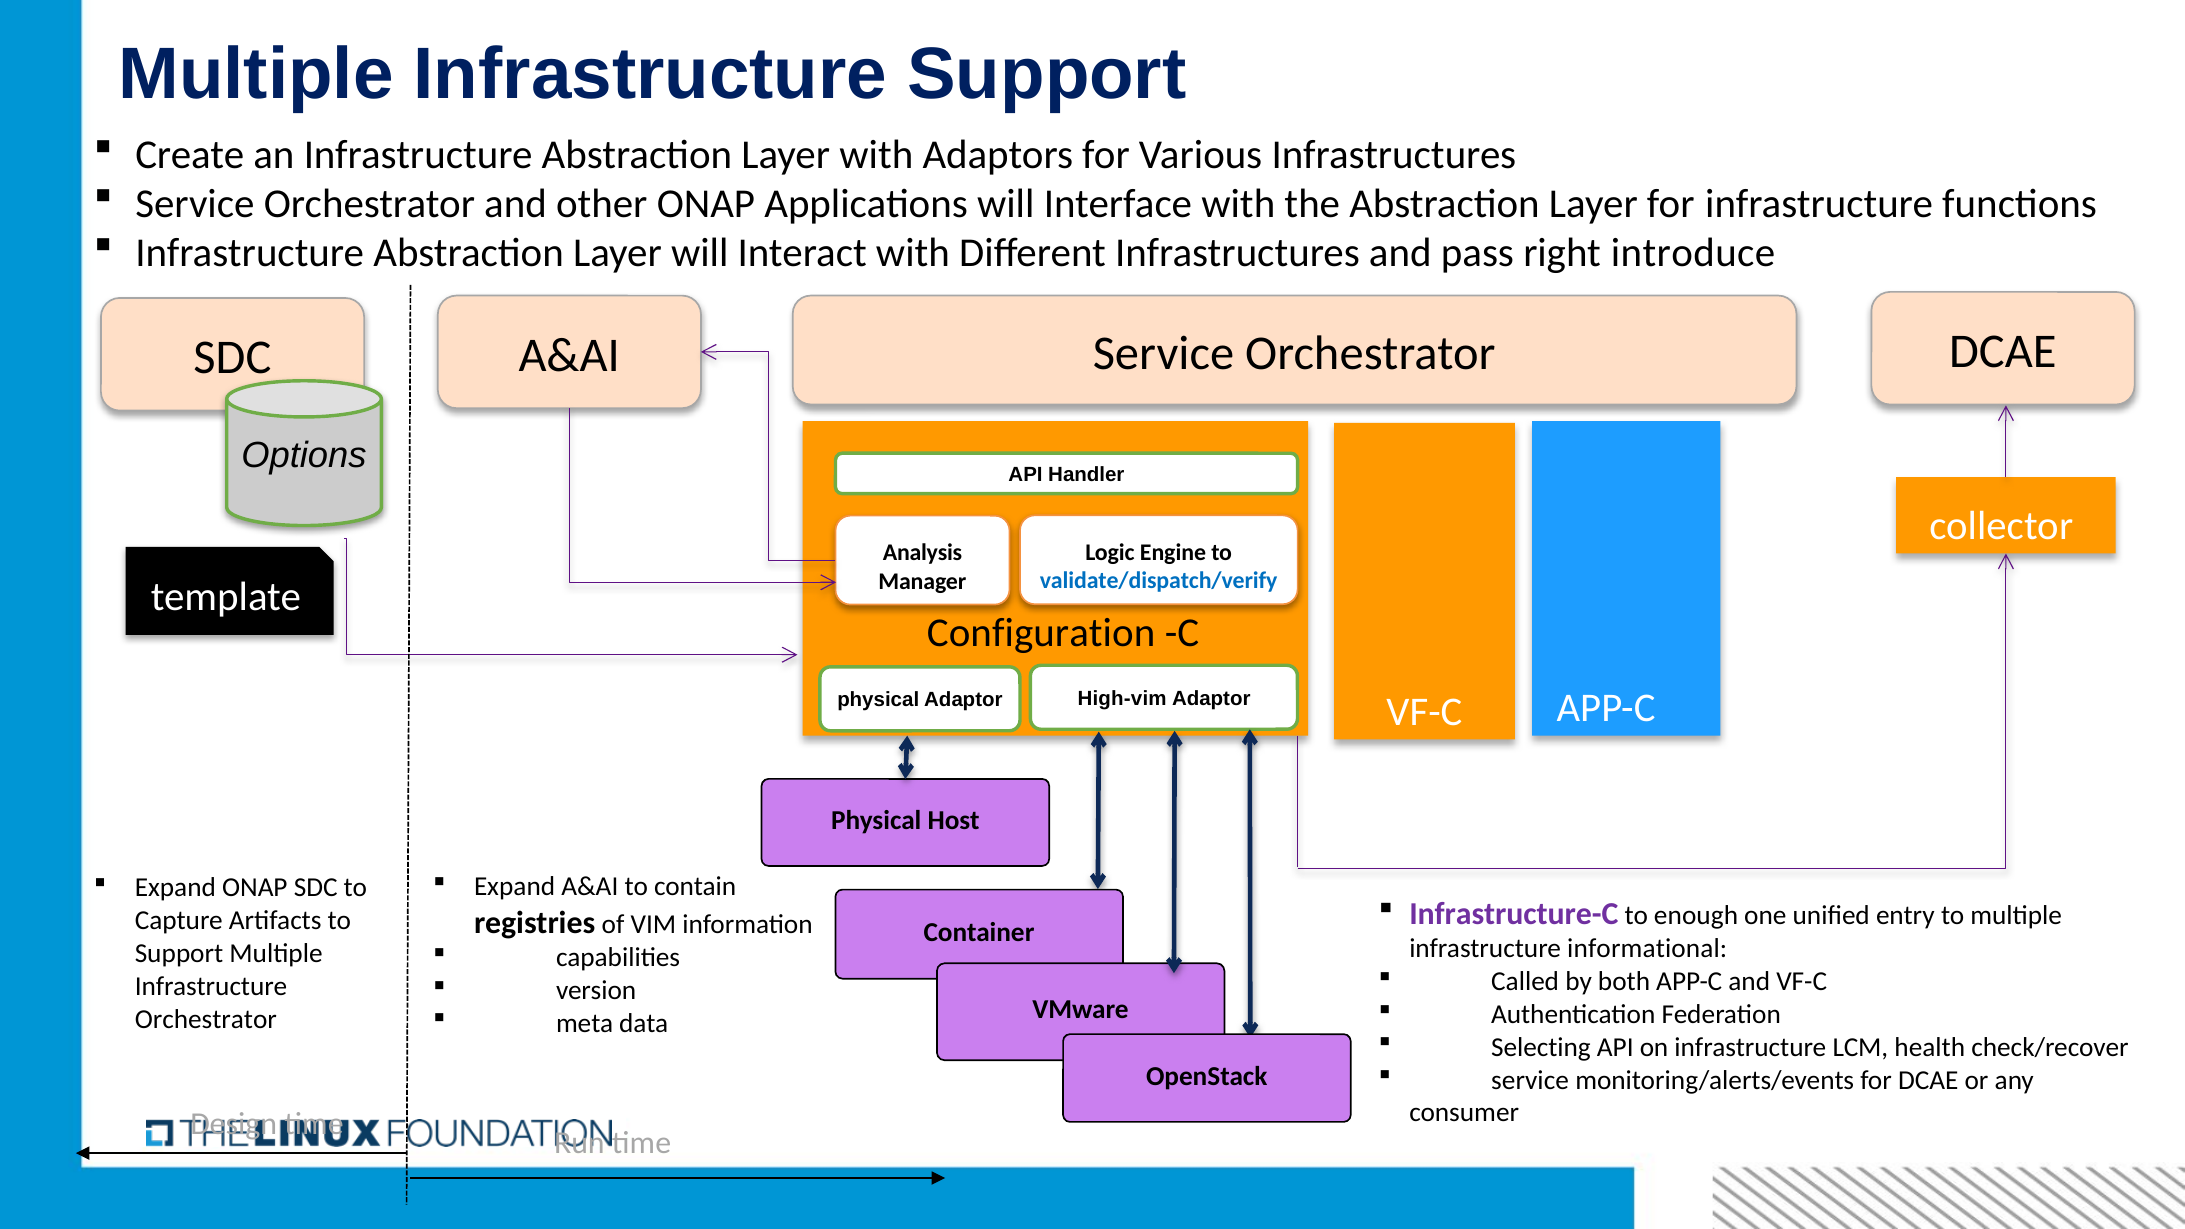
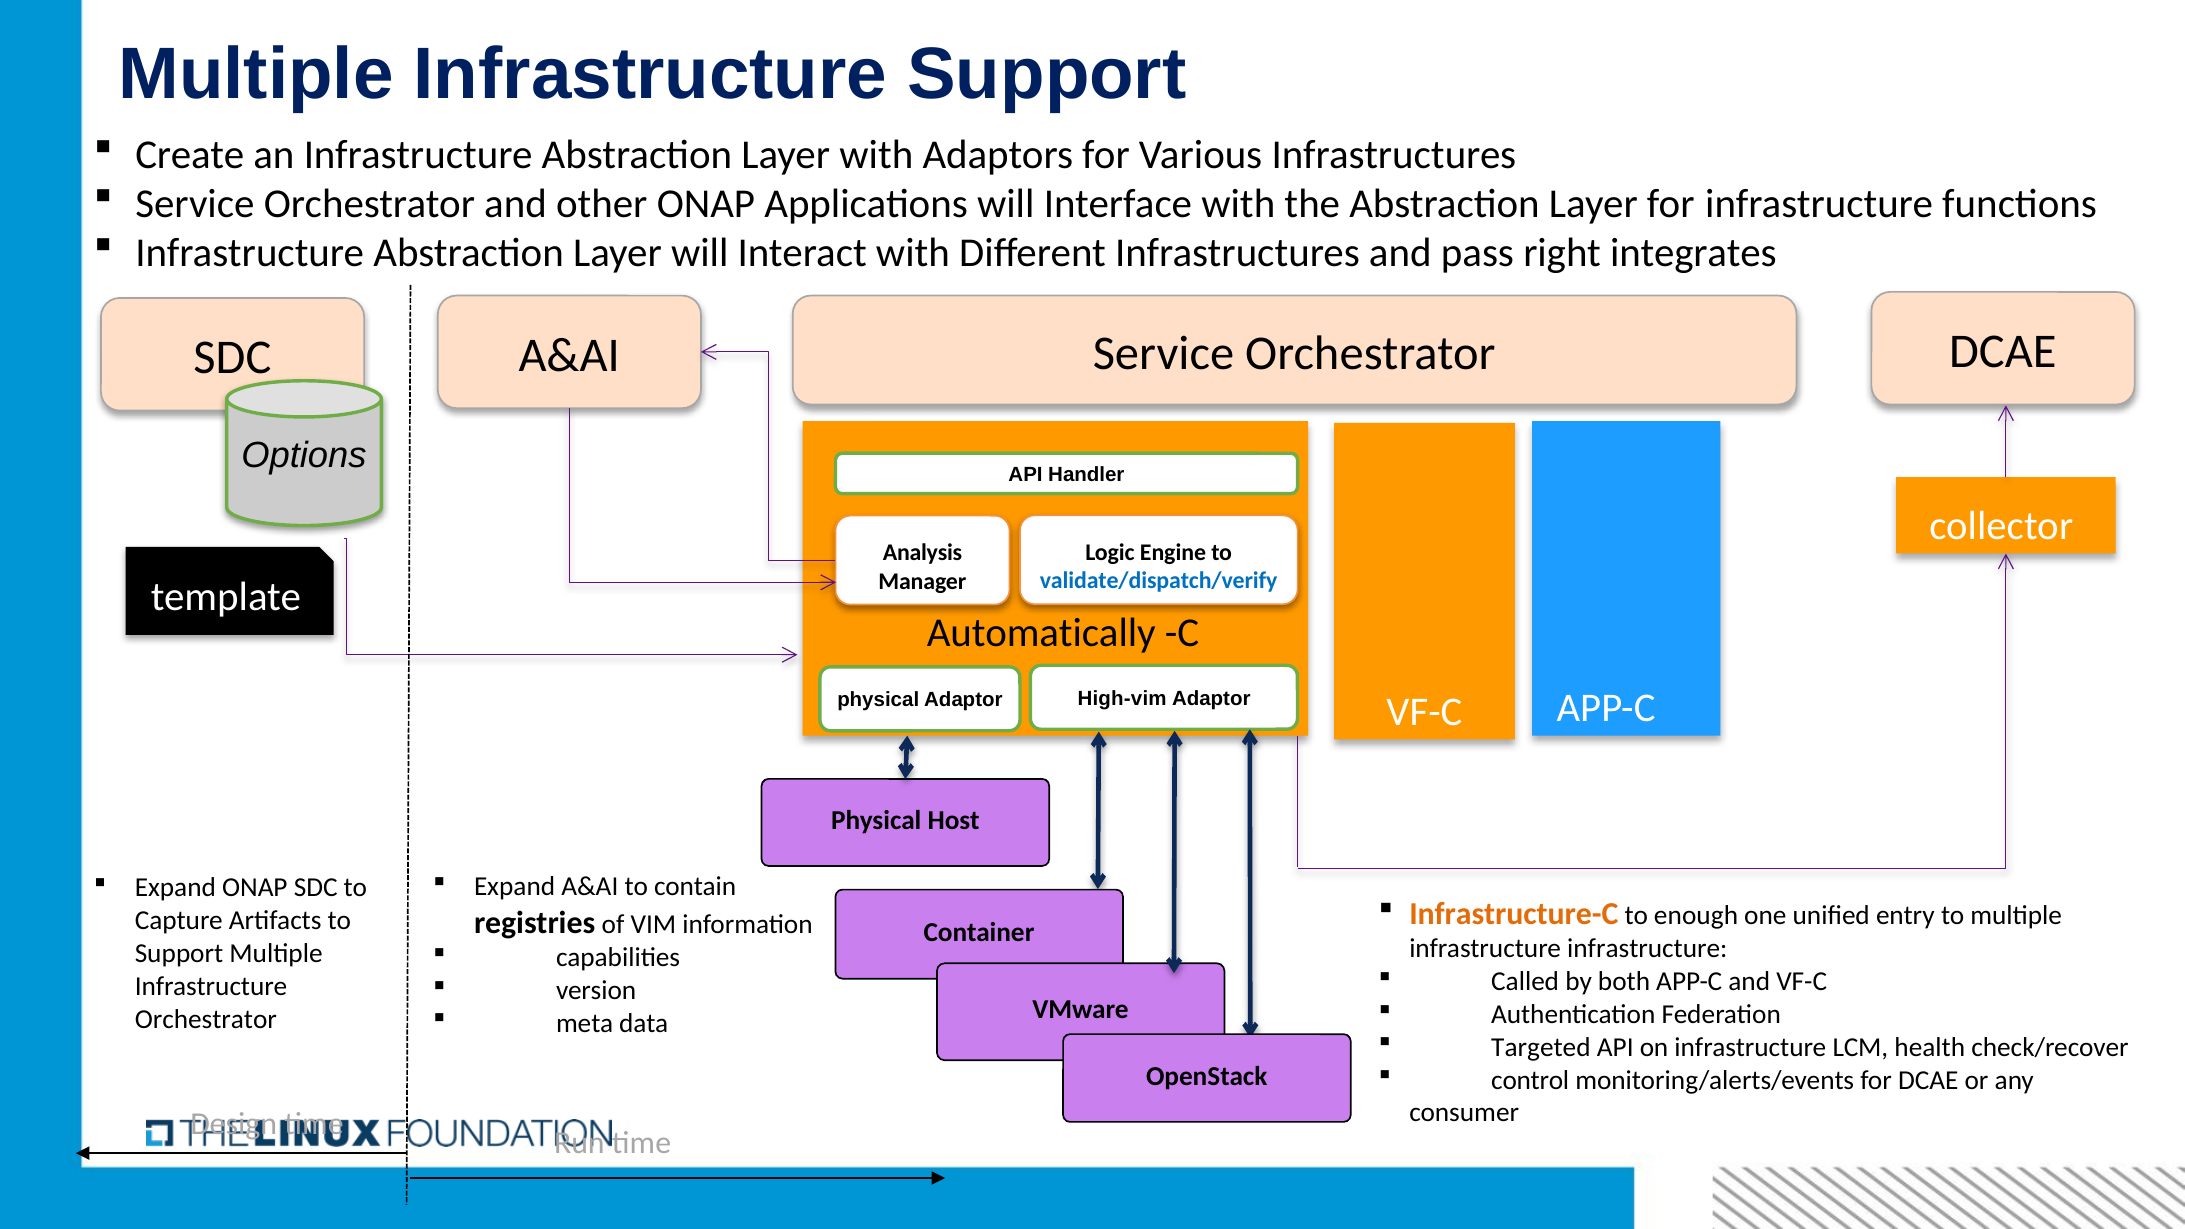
introduce: introduce -> integrates
Configuration: Configuration -> Automatically
Infrastructure-C colour: purple -> orange
infrastructure informational: informational -> infrastructure
Selecting: Selecting -> Targeted
service at (1530, 1080): service -> control
